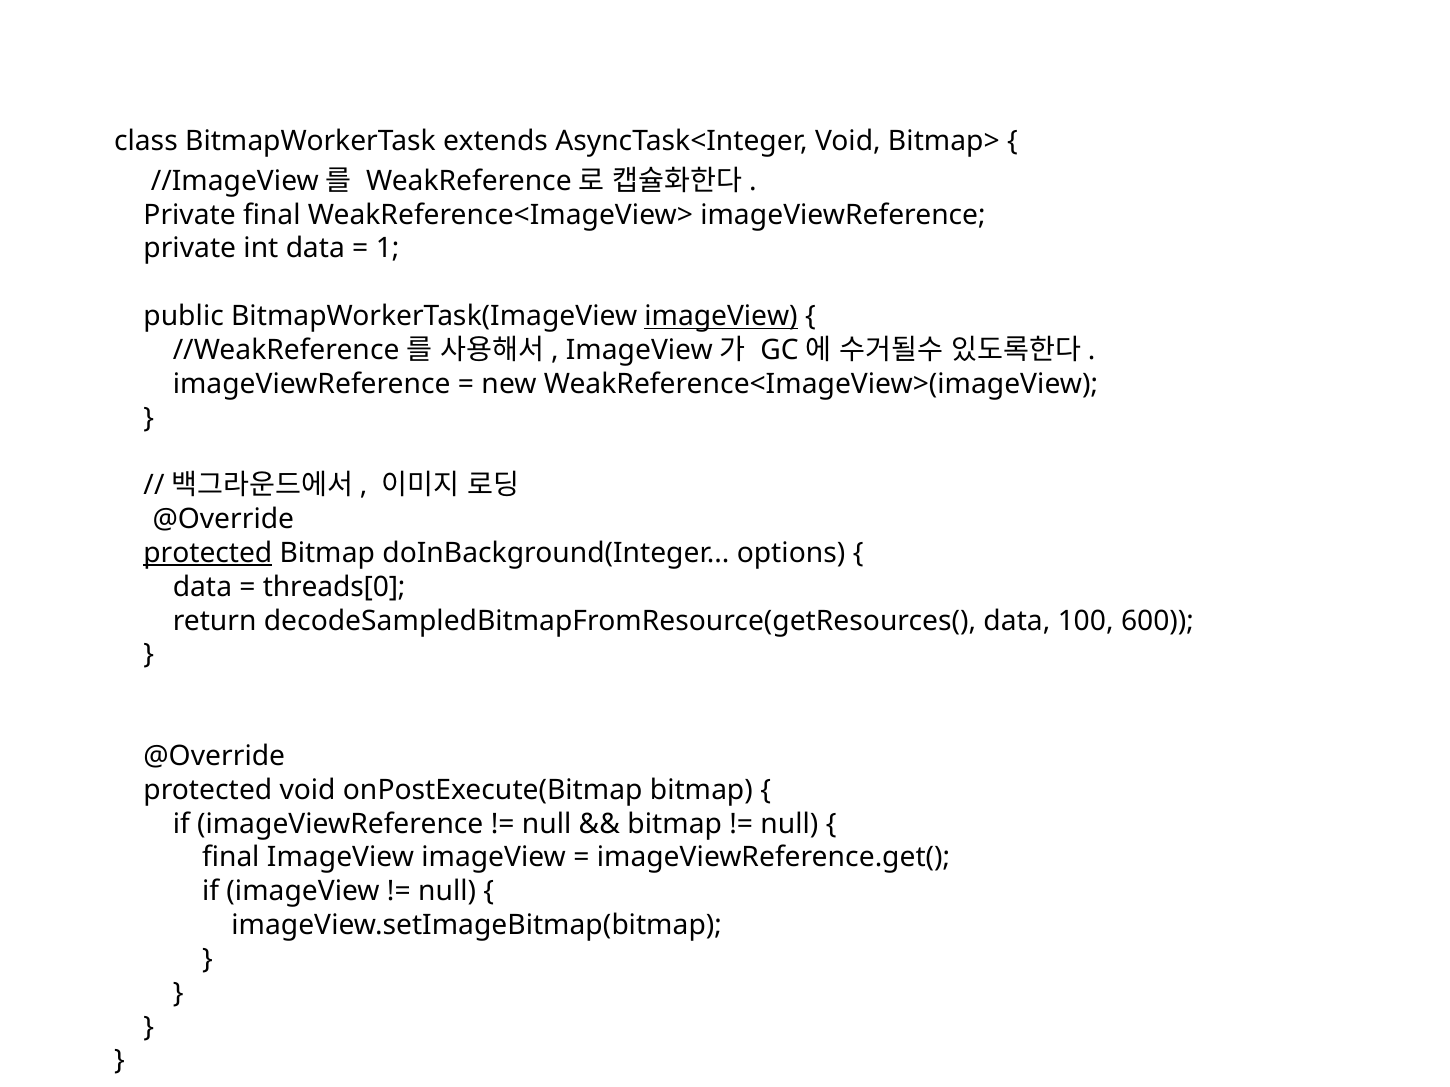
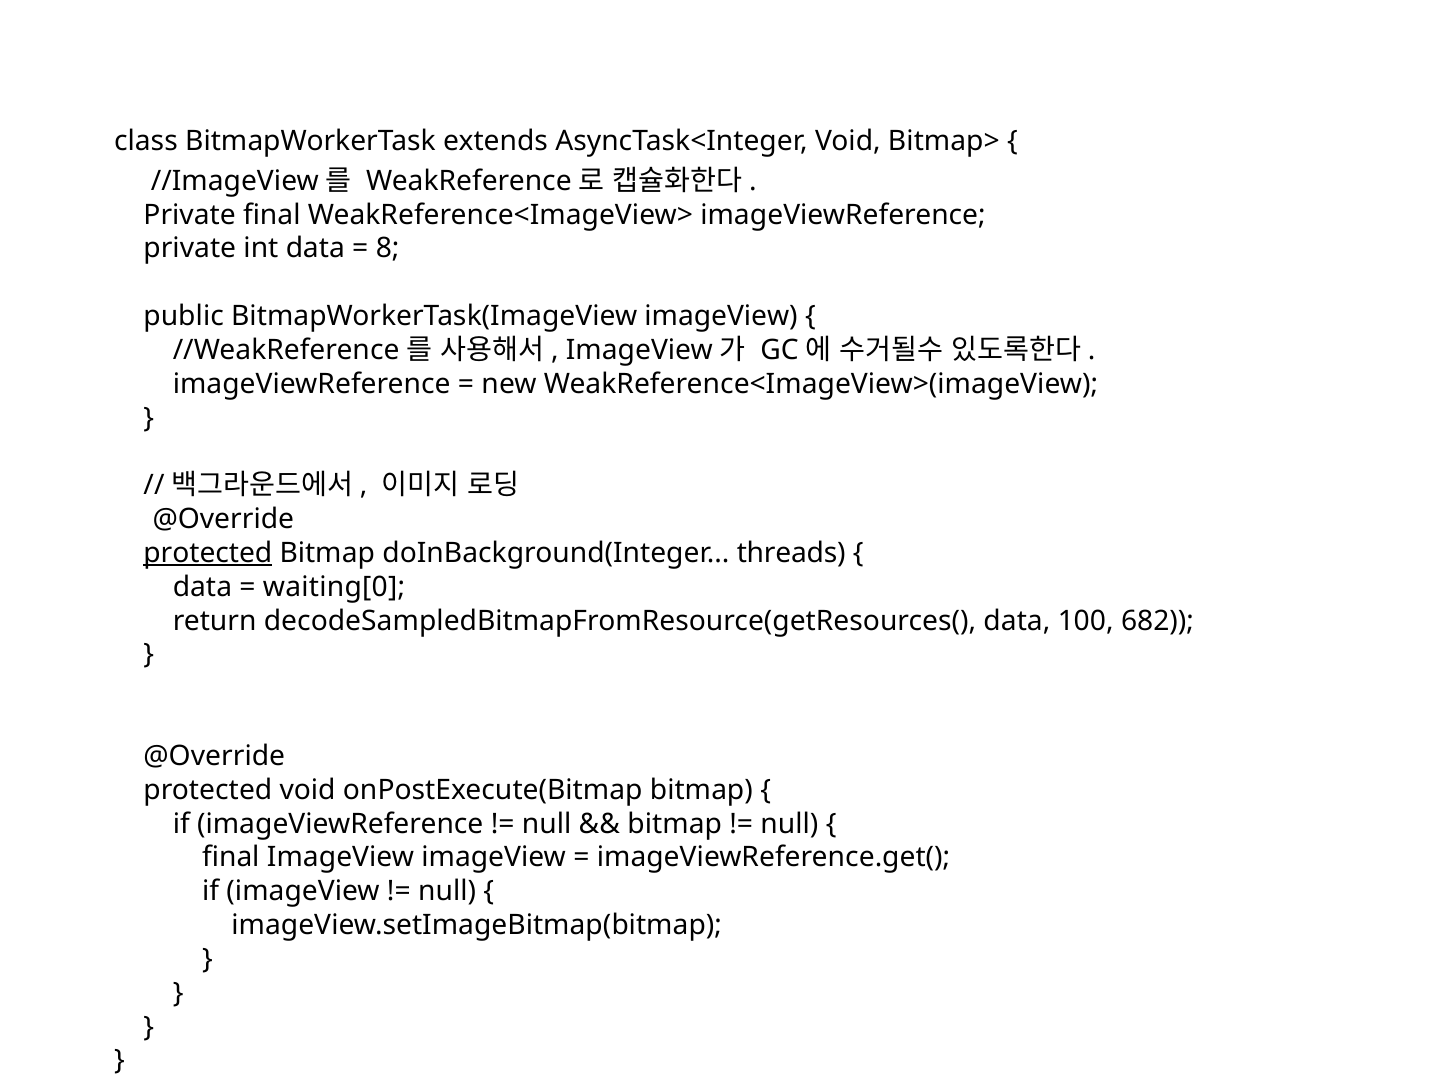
1: 1 -> 8
imageView at (721, 316) underline: present -> none
options: options -> threads
threads[0: threads[0 -> waiting[0
600: 600 -> 682
